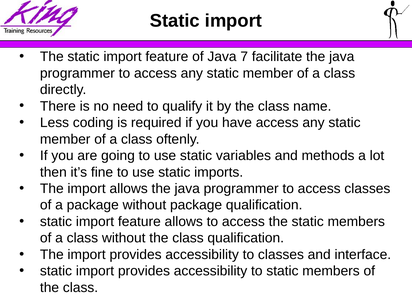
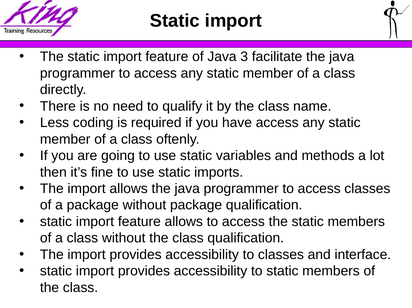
7: 7 -> 3
